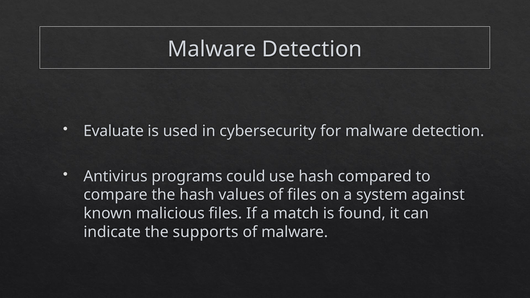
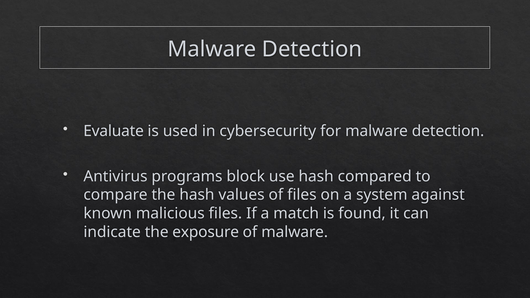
could: could -> block
supports: supports -> exposure
